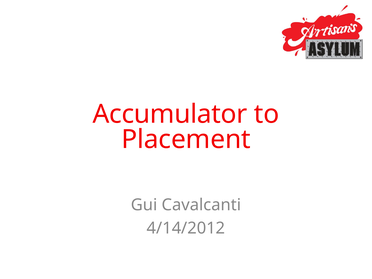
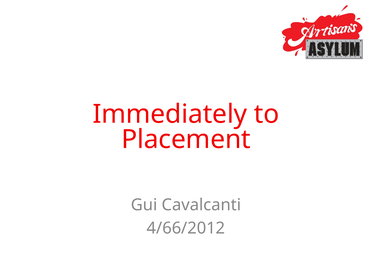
Accumulator: Accumulator -> Immediately
4/14/2012: 4/14/2012 -> 4/66/2012
